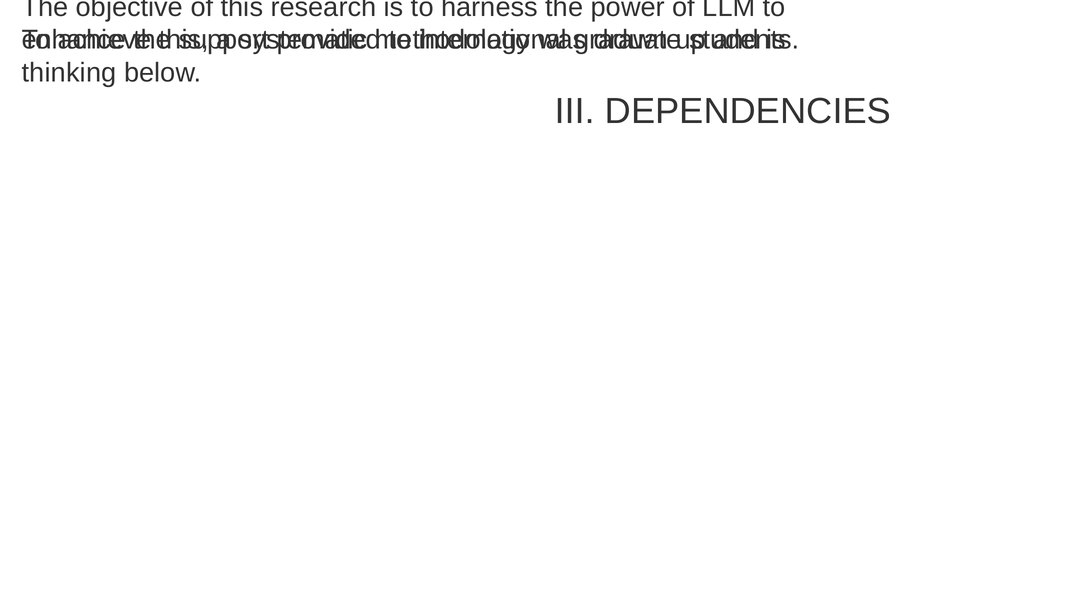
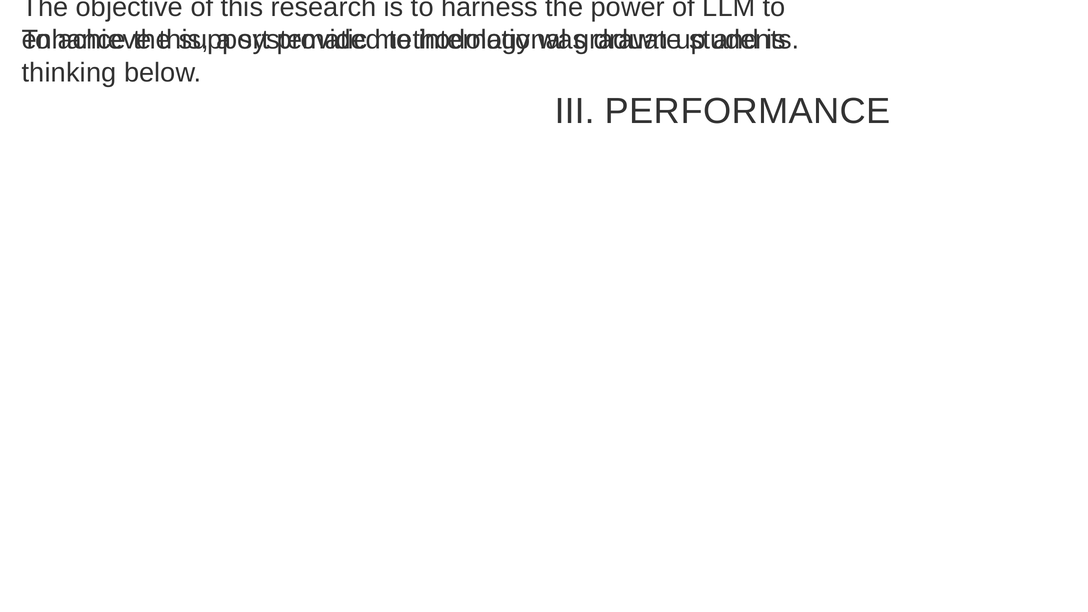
DEPENDENCIES: DEPENDENCIES -> PERFORMANCE
